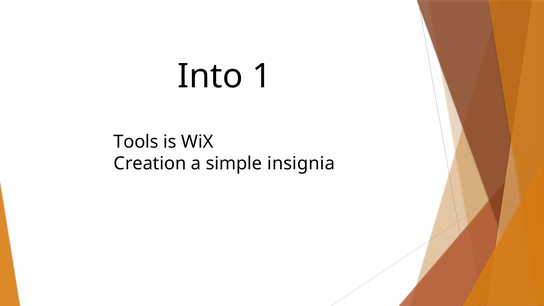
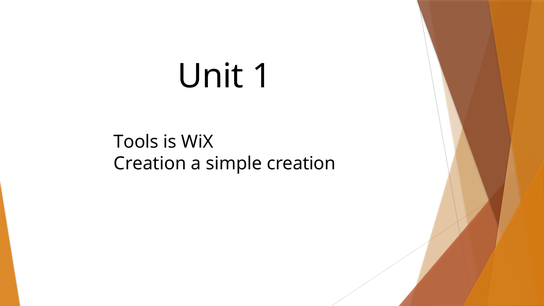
Into: Into -> Unit
simple insignia: insignia -> creation
